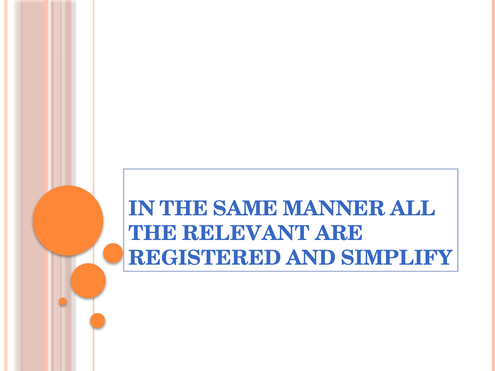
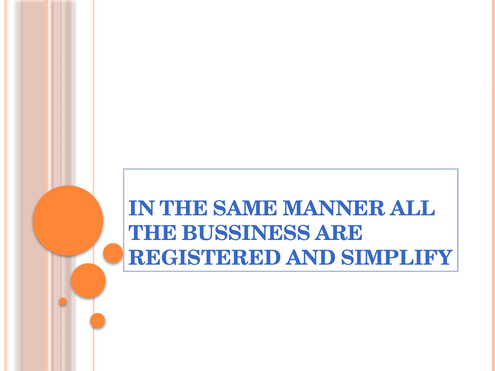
RELEVANT: RELEVANT -> BUSSINESS
